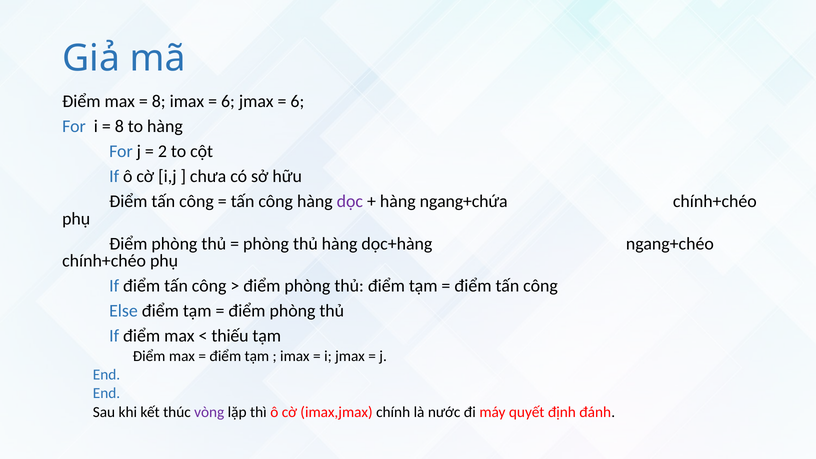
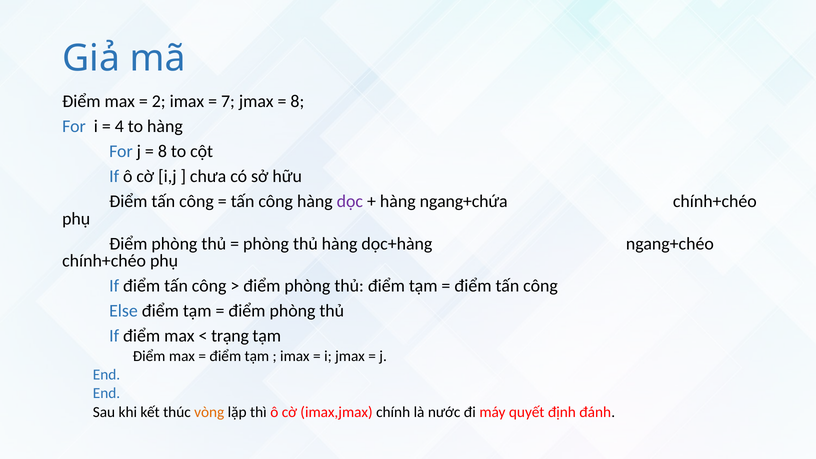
8 at (159, 101): 8 -> 2
6 at (228, 101): 6 -> 7
6 at (297, 101): 6 -> 8
8 at (119, 126): 8 -> 4
2 at (162, 151): 2 -> 8
thiếu: thiếu -> trạng
vòng colour: purple -> orange
